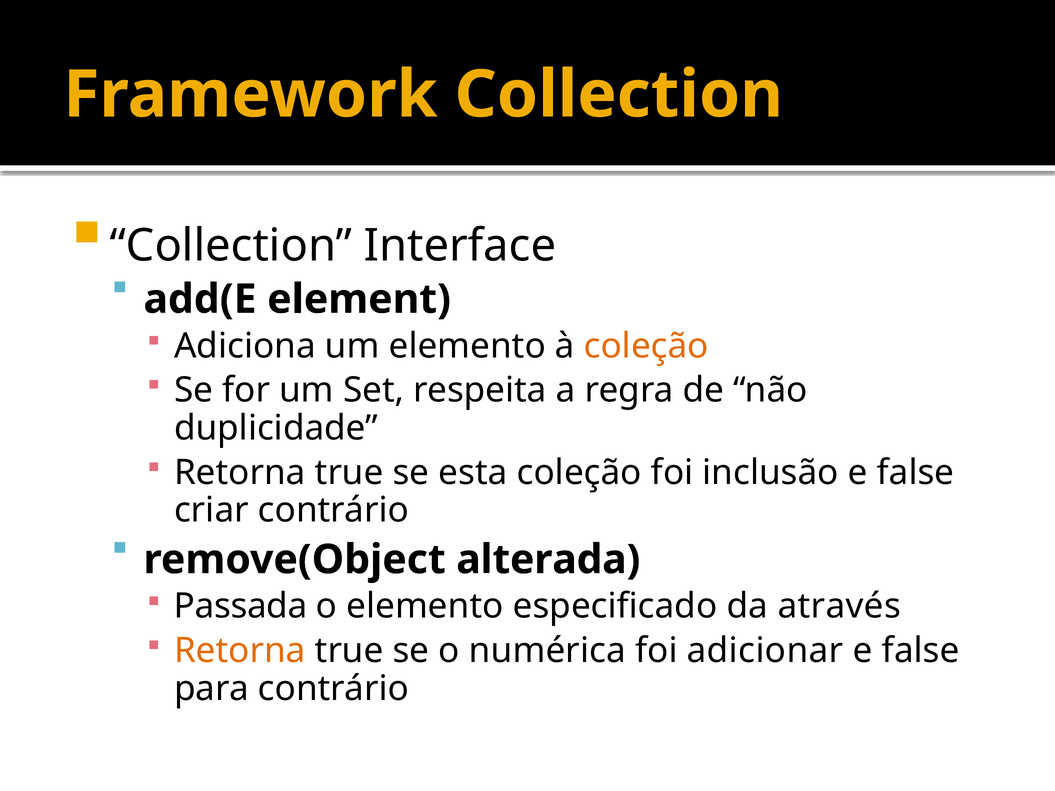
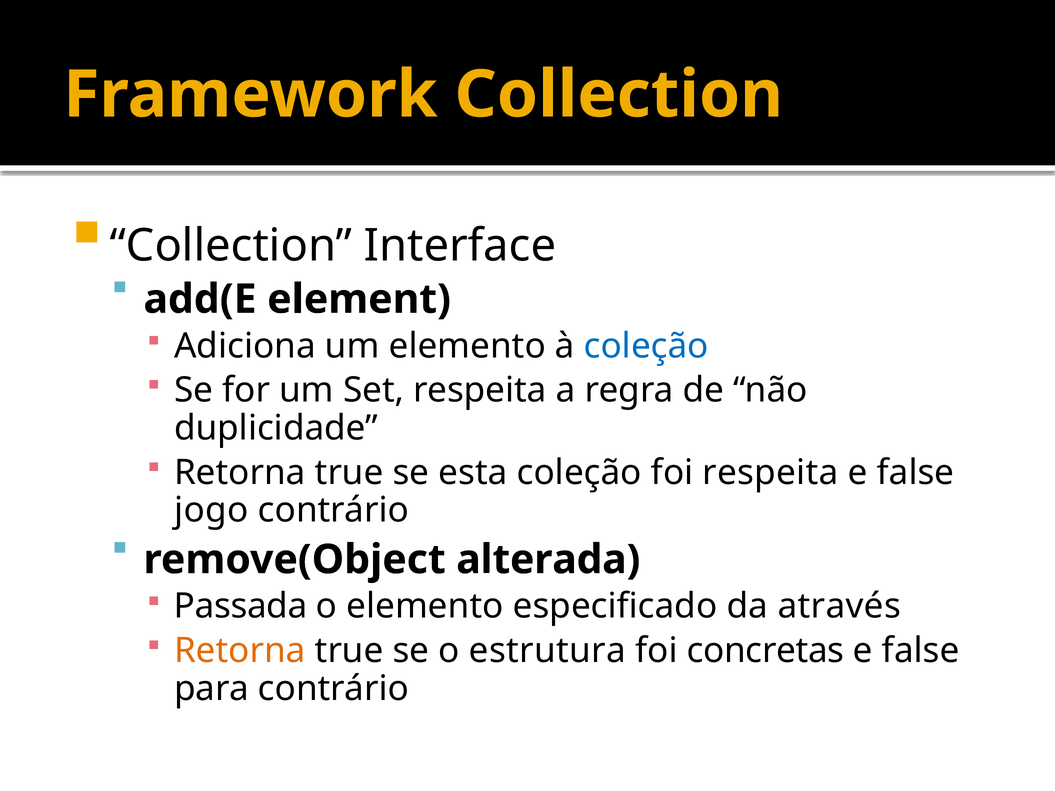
coleção at (646, 346) colour: orange -> blue
foi inclusão: inclusão -> respeita
criar: criar -> jogo
numérica: numérica -> estrutura
adicionar: adicionar -> concretas
